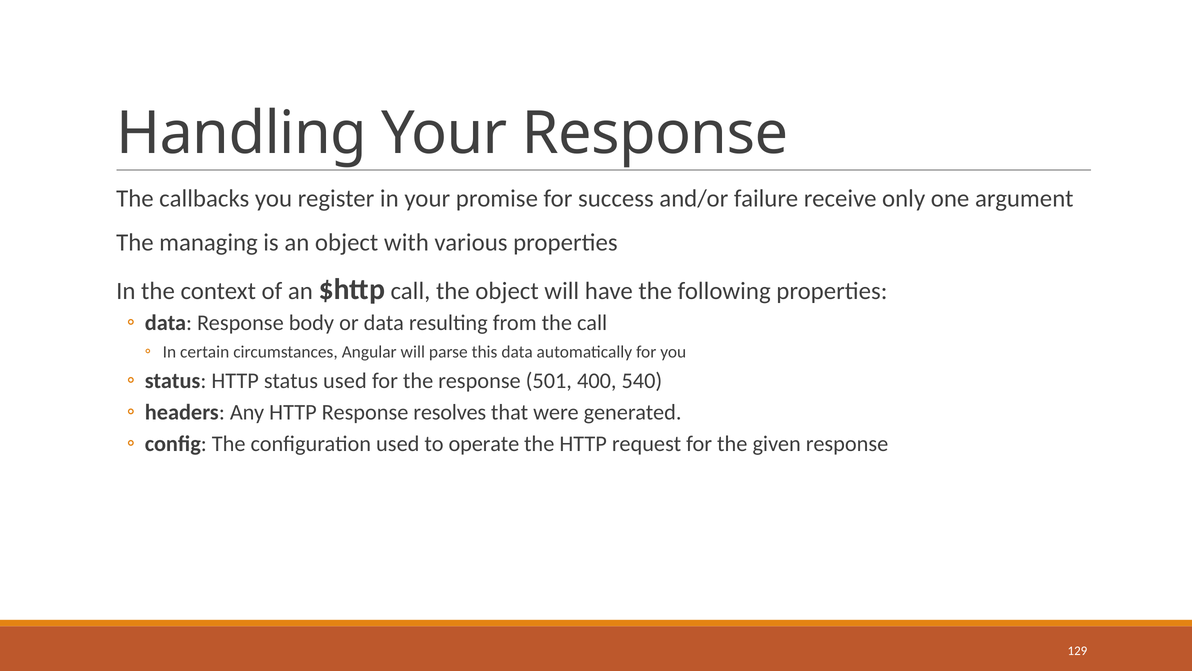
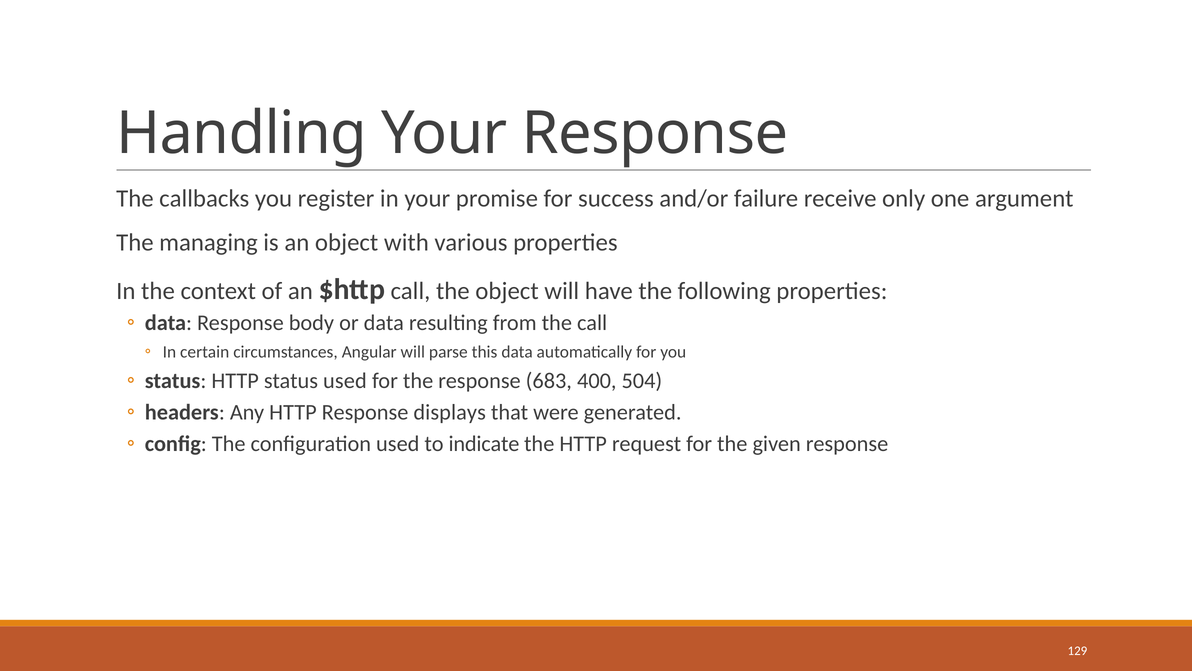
501: 501 -> 683
540: 540 -> 504
resolves: resolves -> displays
operate: operate -> indicate
